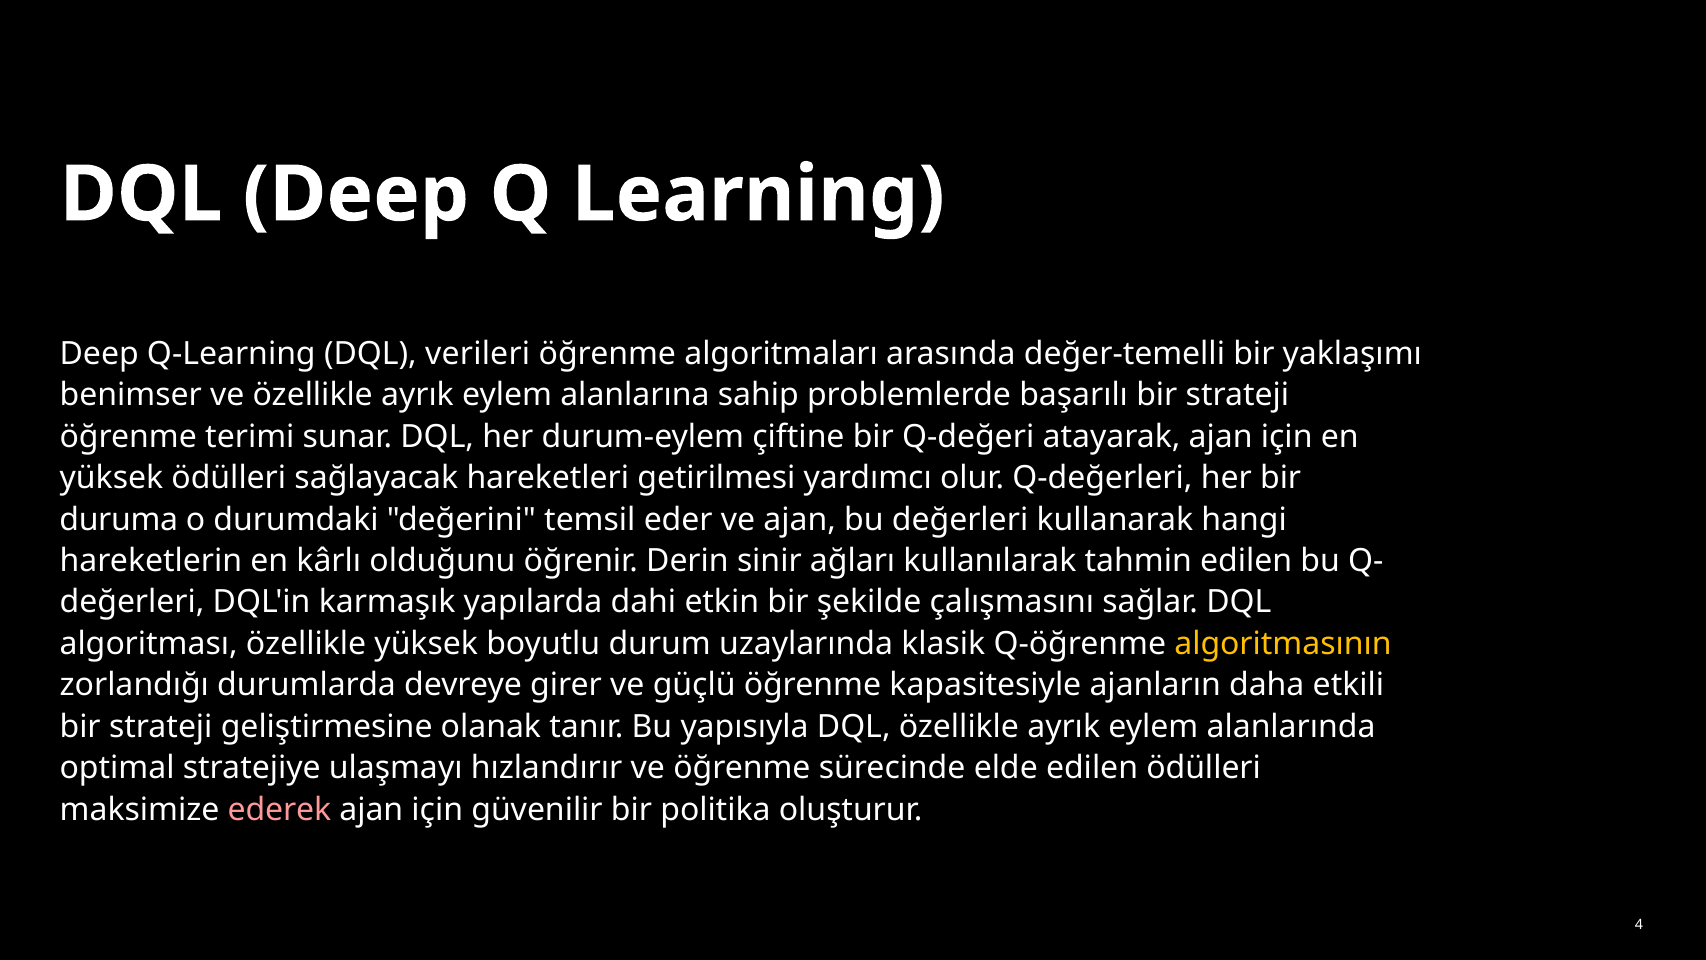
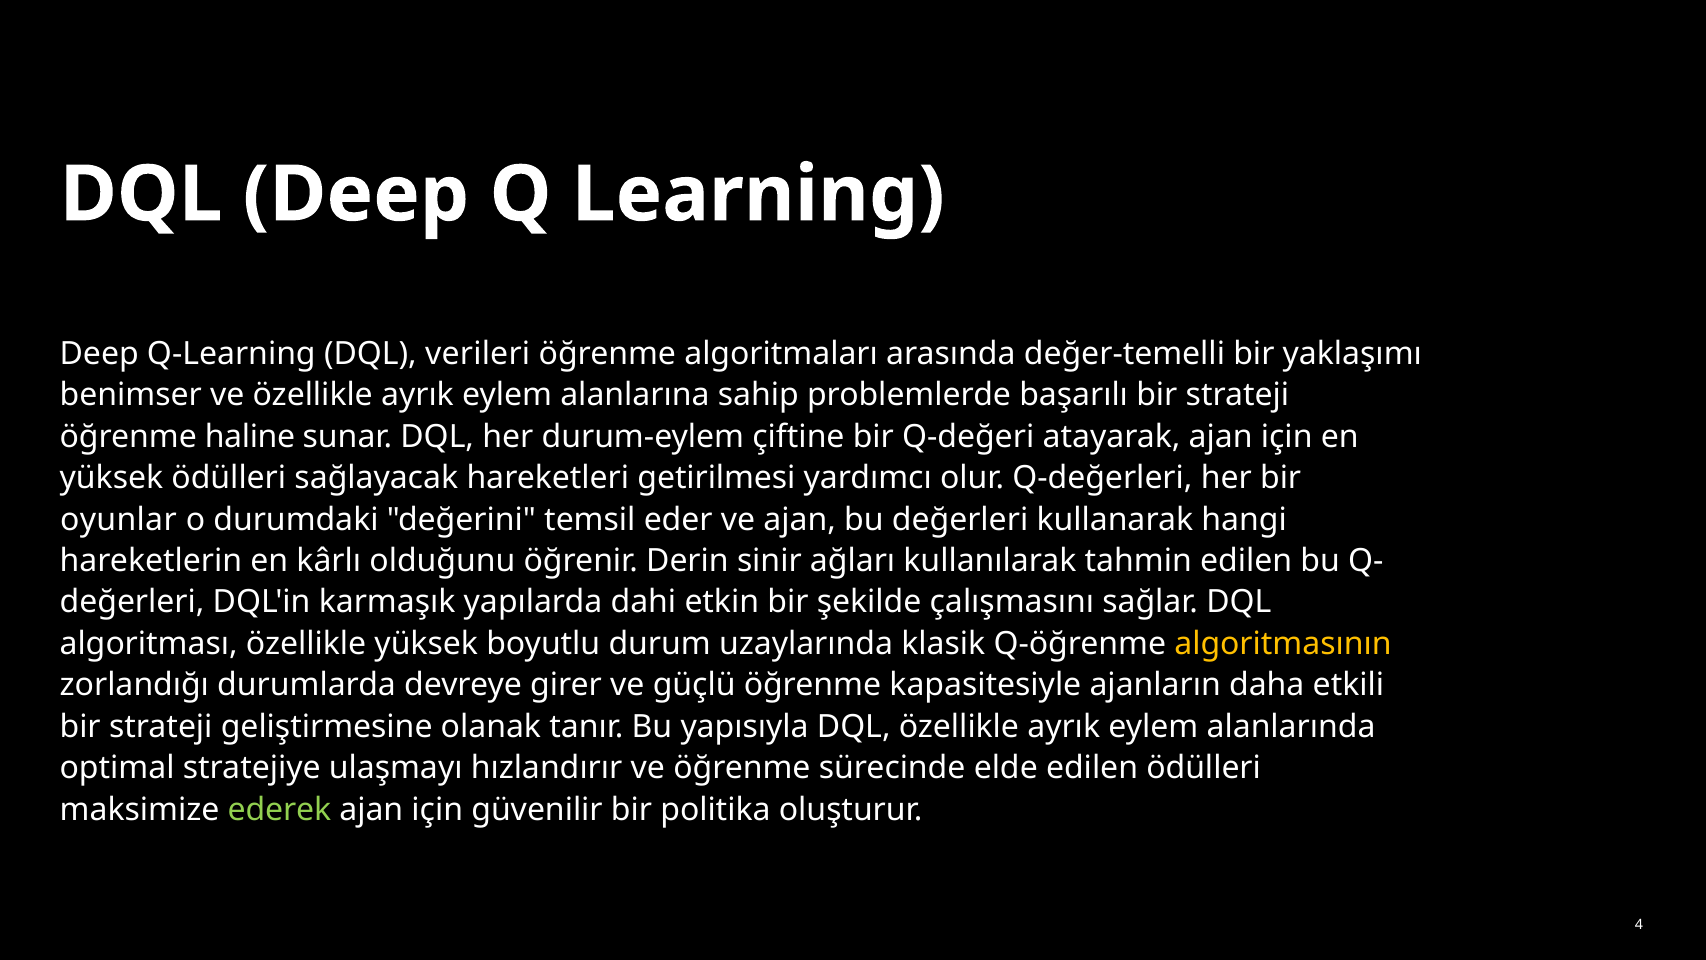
terimi: terimi -> haline
duruma: duruma -> oyunlar
ederek colour: pink -> light green
